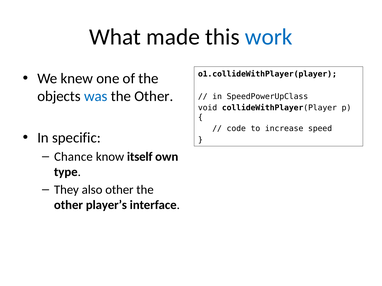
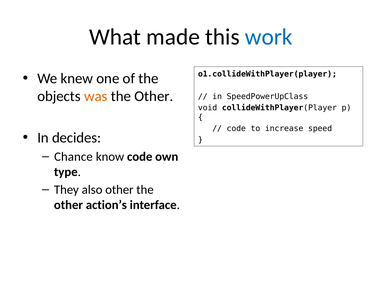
was colour: blue -> orange
specific: specific -> decides
know itself: itself -> code
player’s: player’s -> action’s
